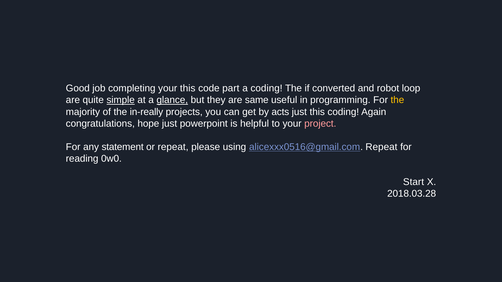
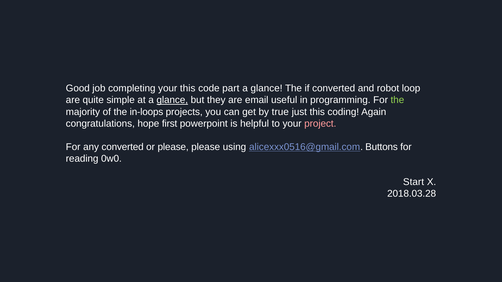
coding at (266, 89): coding -> glance
simple underline: present -> none
same: same -> email
the at (397, 100) colour: yellow -> light green
in-really: in-really -> in-loops
acts: acts -> true
hope just: just -> first
any statement: statement -> converted
or repeat: repeat -> please
alicexxx0516@gmail.com Repeat: Repeat -> Buttons
